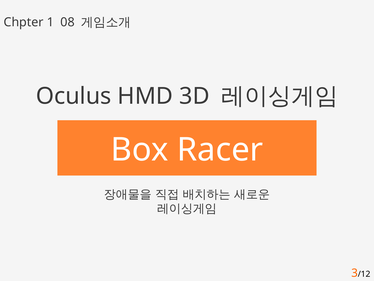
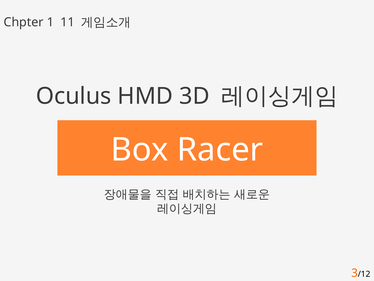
08: 08 -> 11
